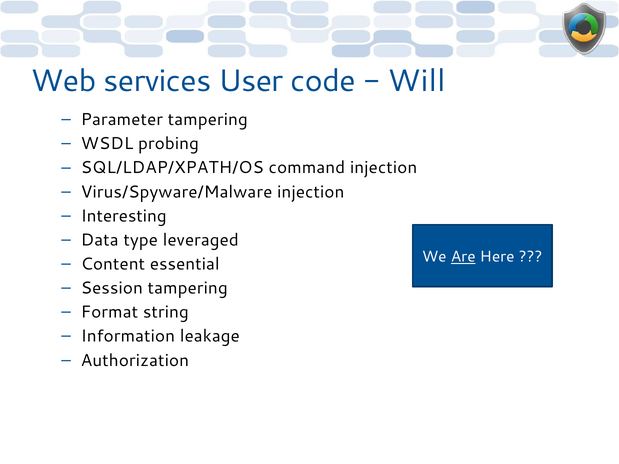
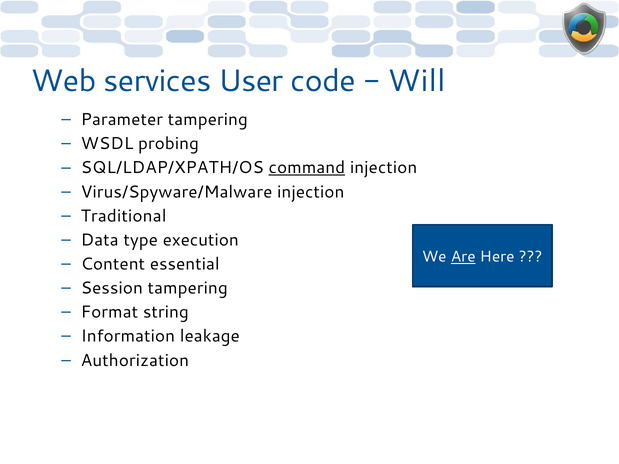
command underline: none -> present
Interesting: Interesting -> Traditional
leveraged: leveraged -> execution
